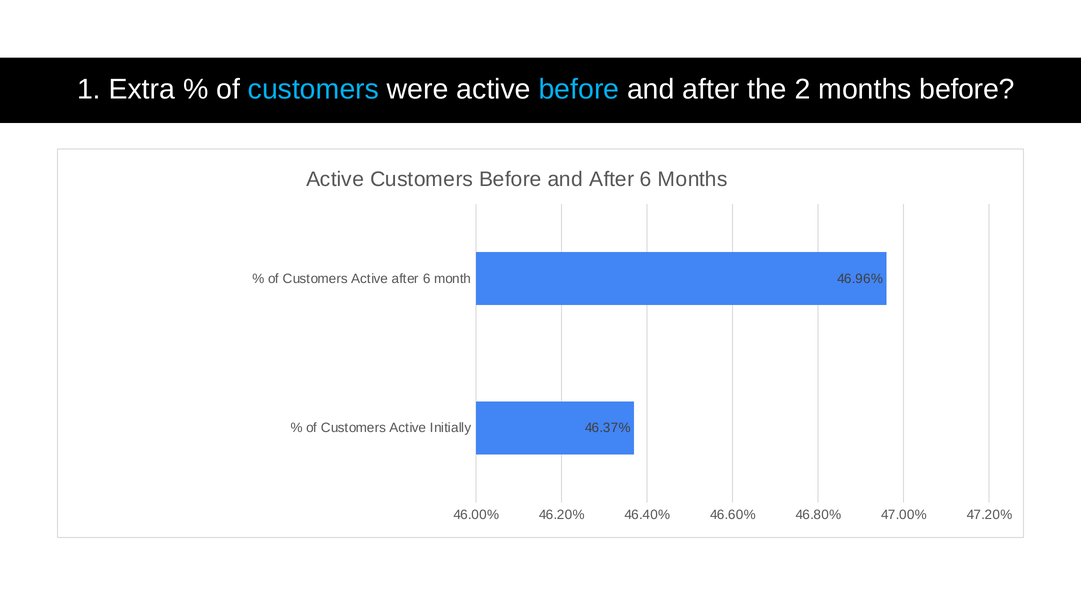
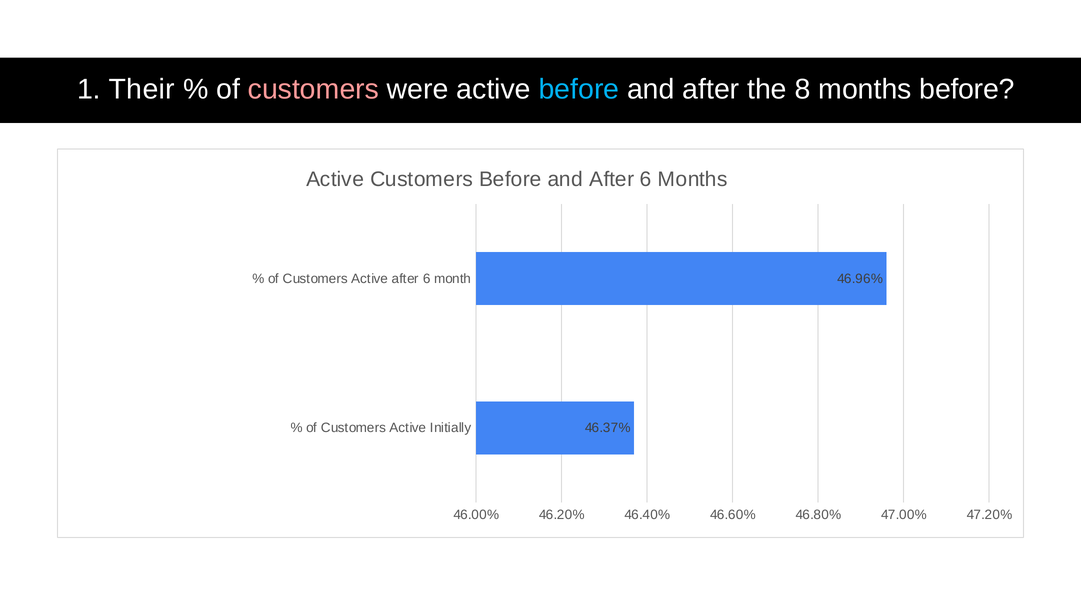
Extra: Extra -> Their
customers at (313, 89) colour: light blue -> pink
2: 2 -> 8
